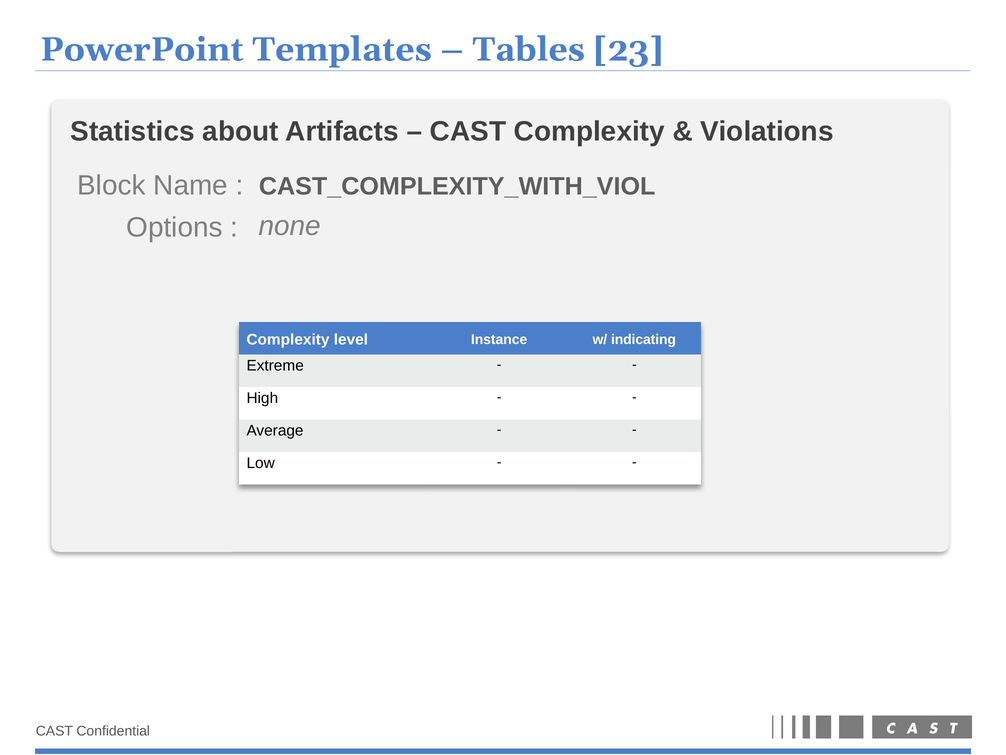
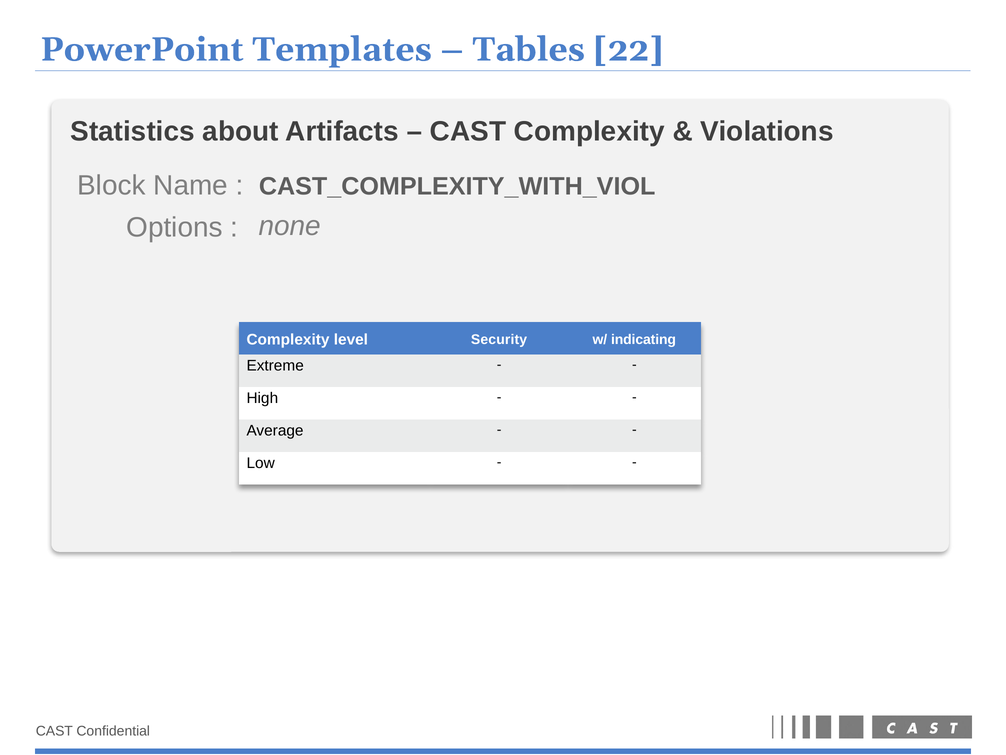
23: 23 -> 22
Instance: Instance -> Security
